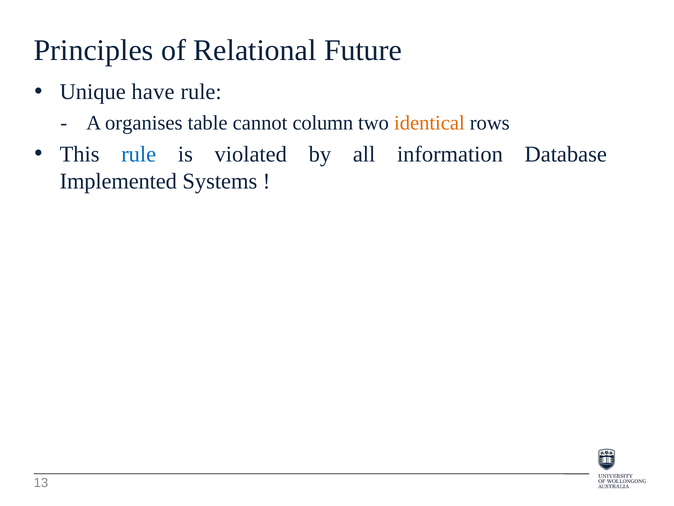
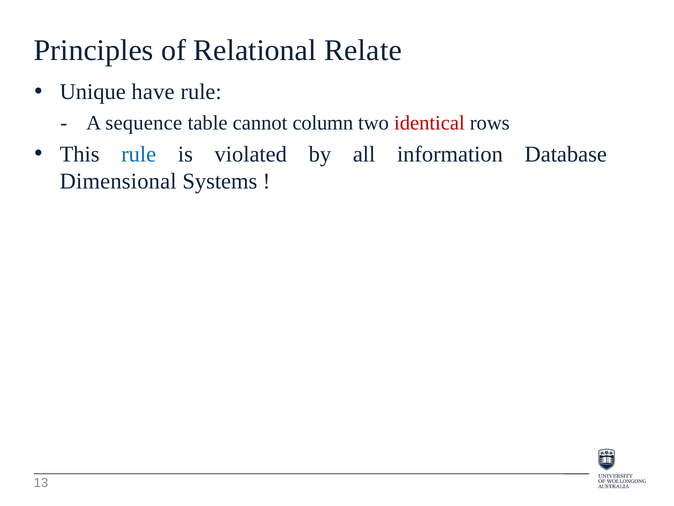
Future: Future -> Relate
organises: organises -> sequence
identical colour: orange -> red
Implemented: Implemented -> Dimensional
